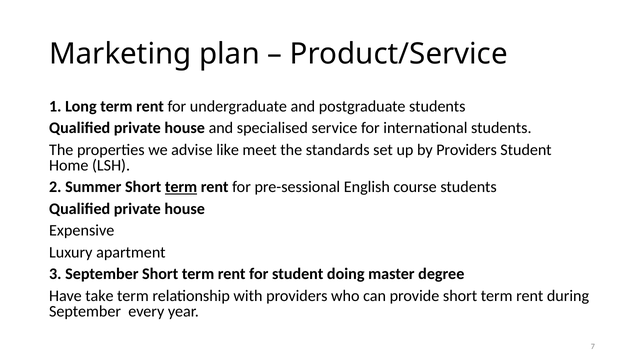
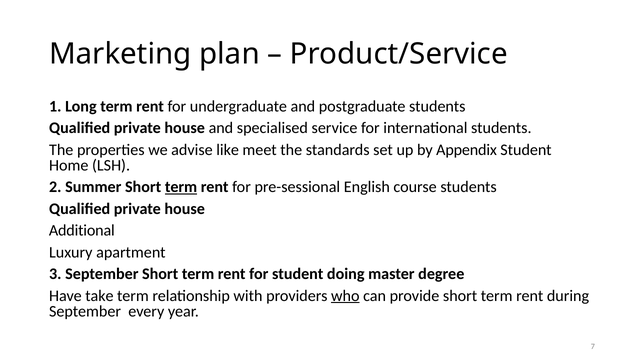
by Providers: Providers -> Appendix
Expensive: Expensive -> Additional
who underline: none -> present
